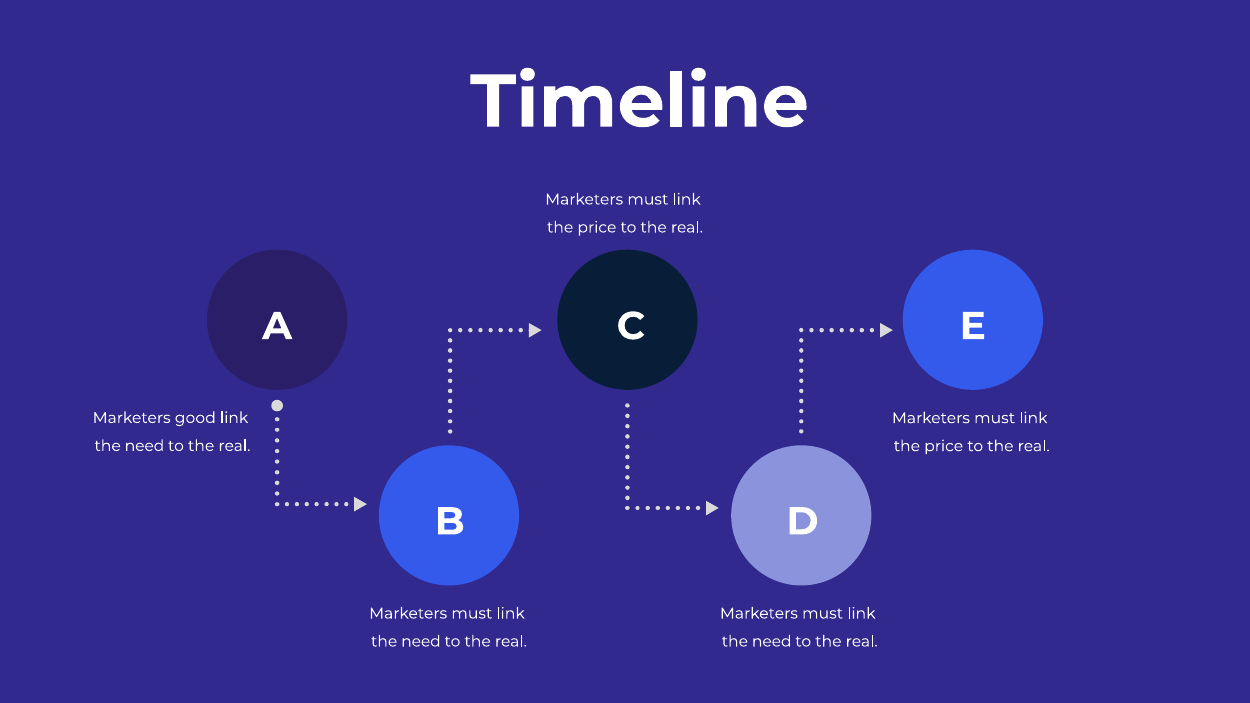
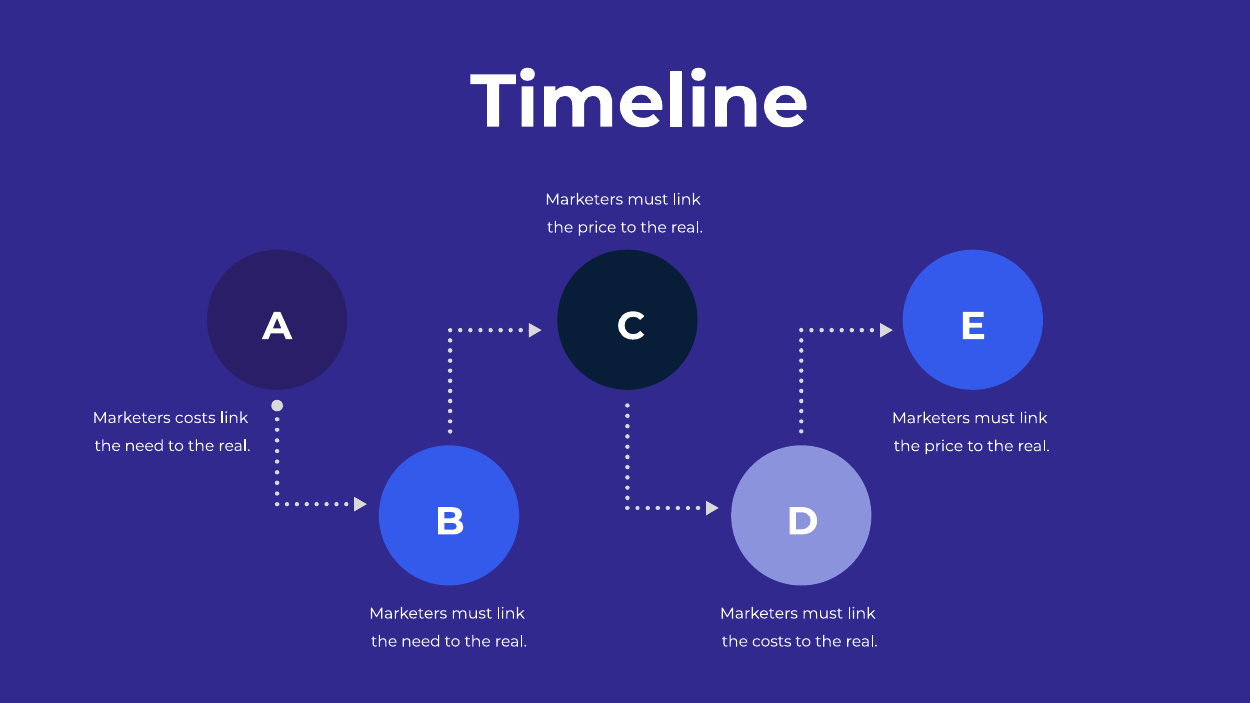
Marketers good: good -> costs
need at (772, 642): need -> costs
